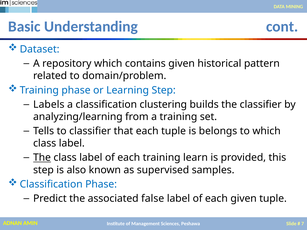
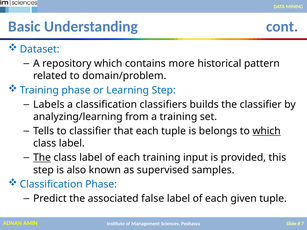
contains given: given -> more
clustering: clustering -> classifiers
which at (267, 131) underline: none -> present
learn: learn -> input
